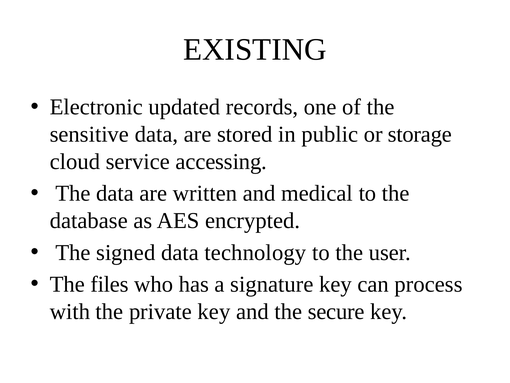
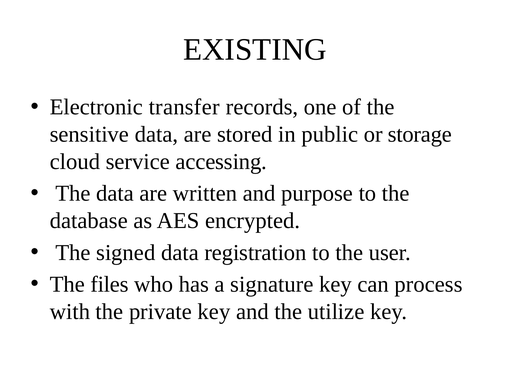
updated: updated -> transfer
medical: medical -> purpose
technology: technology -> registration
secure: secure -> utilize
